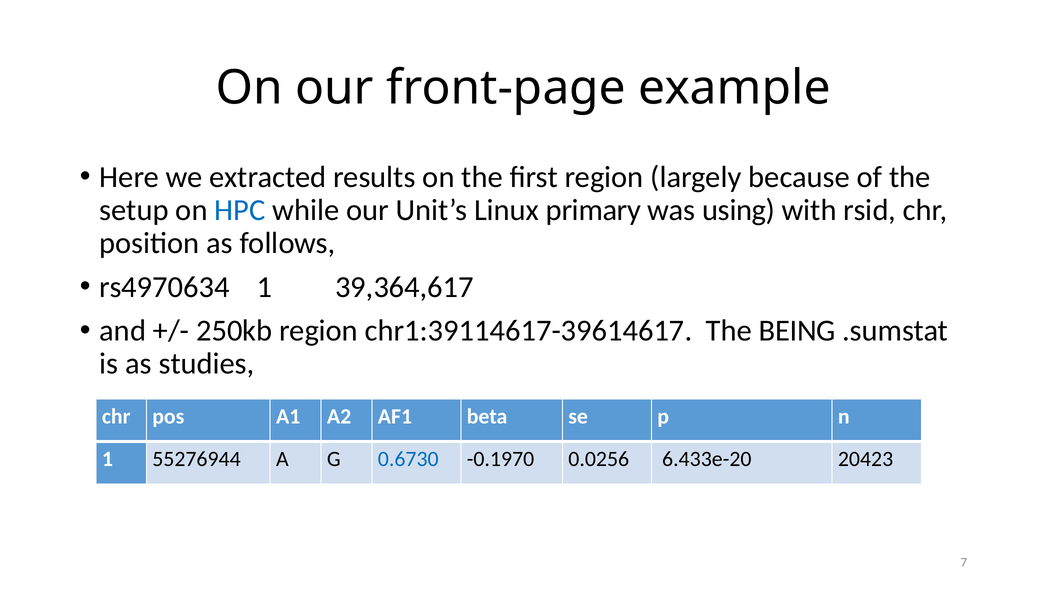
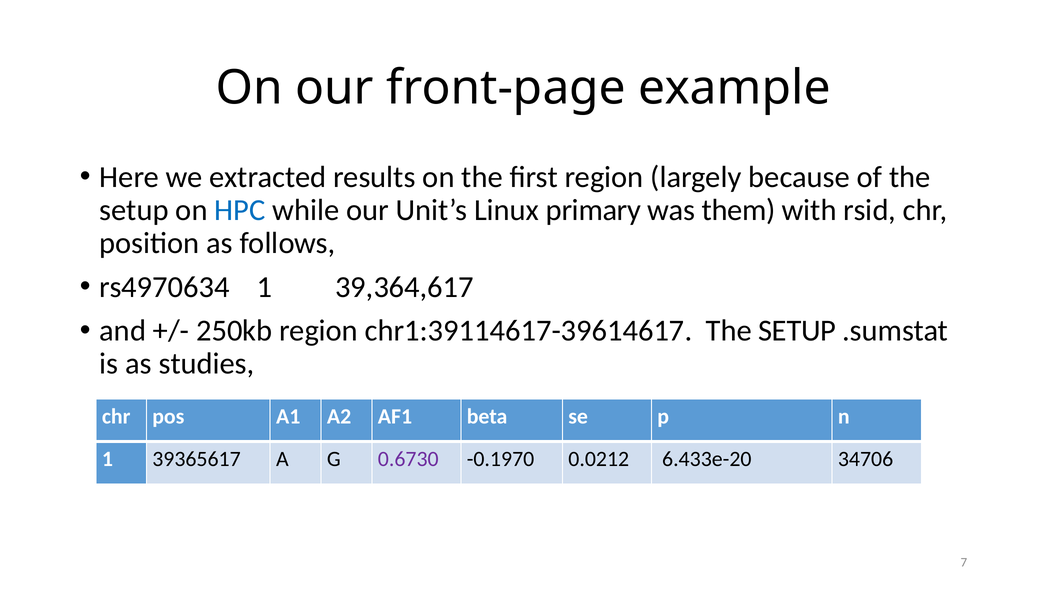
using: using -> them
chr1:39114617-39614617 The BEING: BEING -> SETUP
55276944: 55276944 -> 39365617
0.6730 colour: blue -> purple
0.0256: 0.0256 -> 0.0212
20423: 20423 -> 34706
